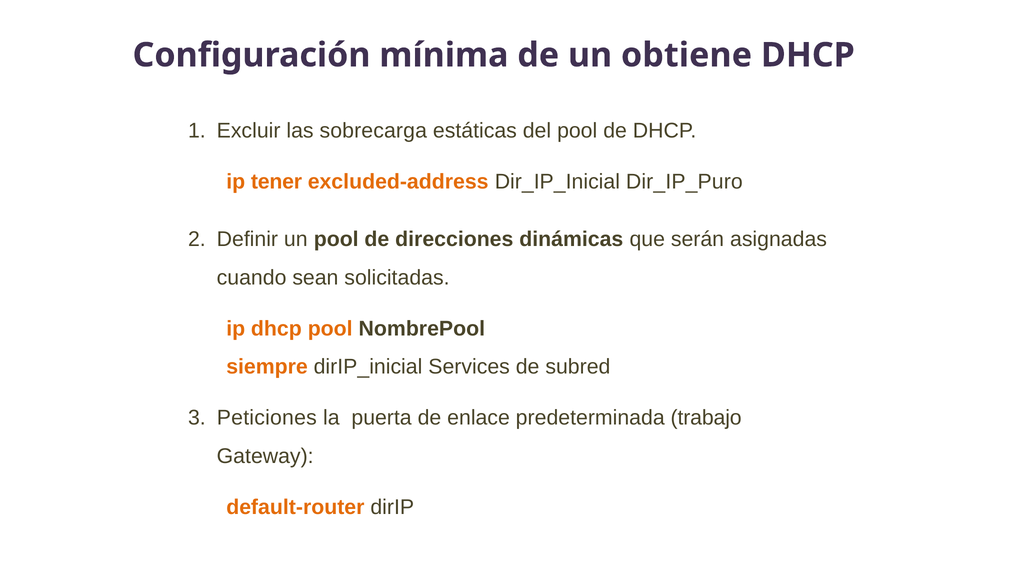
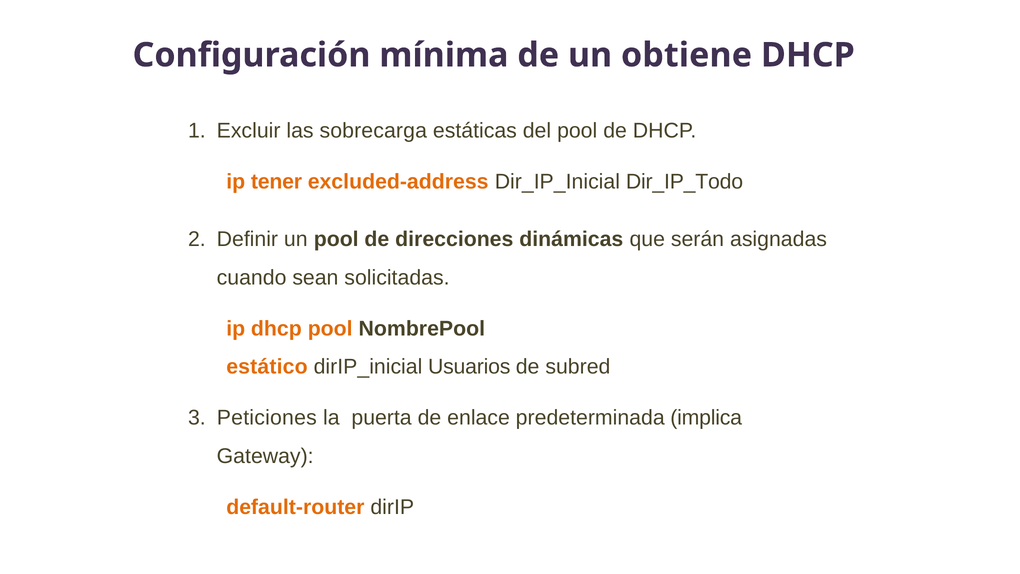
Dir_IP_Puro: Dir_IP_Puro -> Dir_IP_Todo
siempre: siempre -> estático
Services: Services -> Usuarios
trabajo: trabajo -> implica
